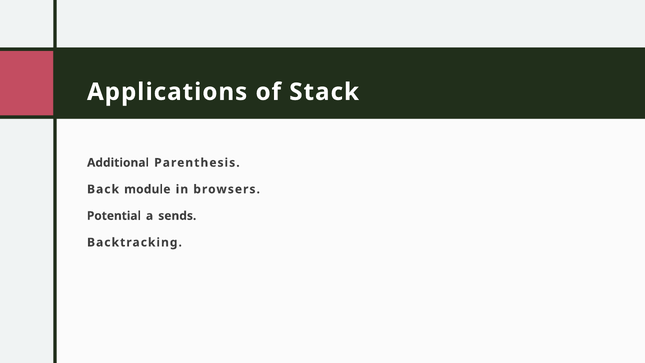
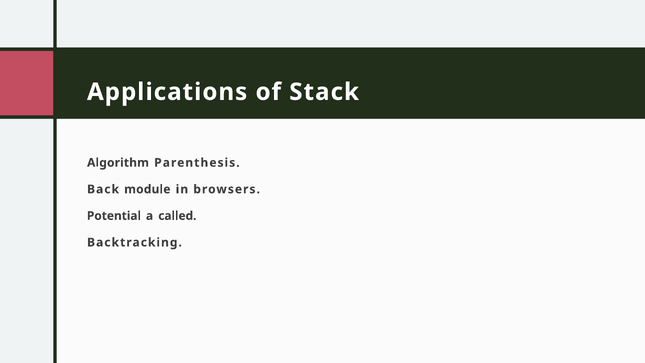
Additional: Additional -> Algorithm
sends: sends -> called
